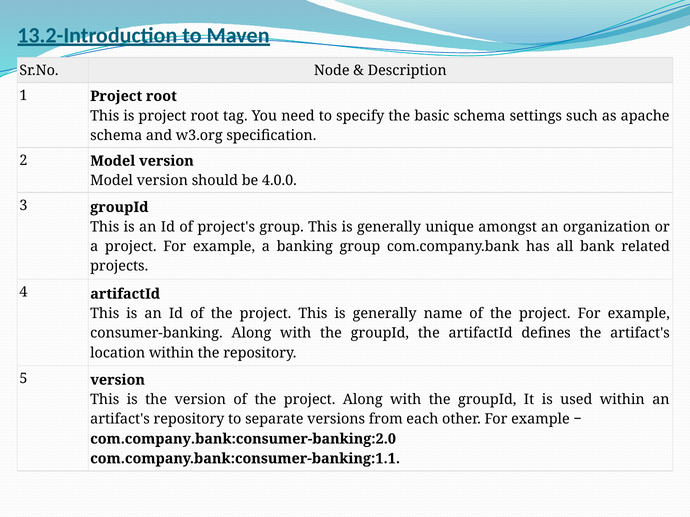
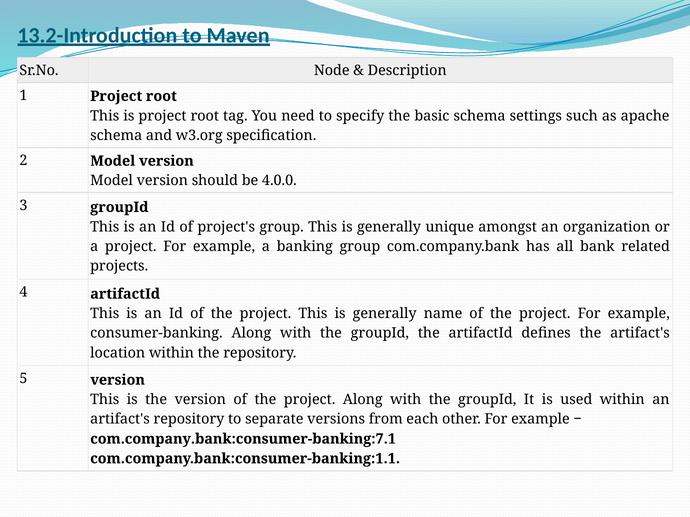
com.company.bank:consumer-banking:2.0: com.company.bank:consumer-banking:2.0 -> com.company.bank:consumer-banking:7.1
